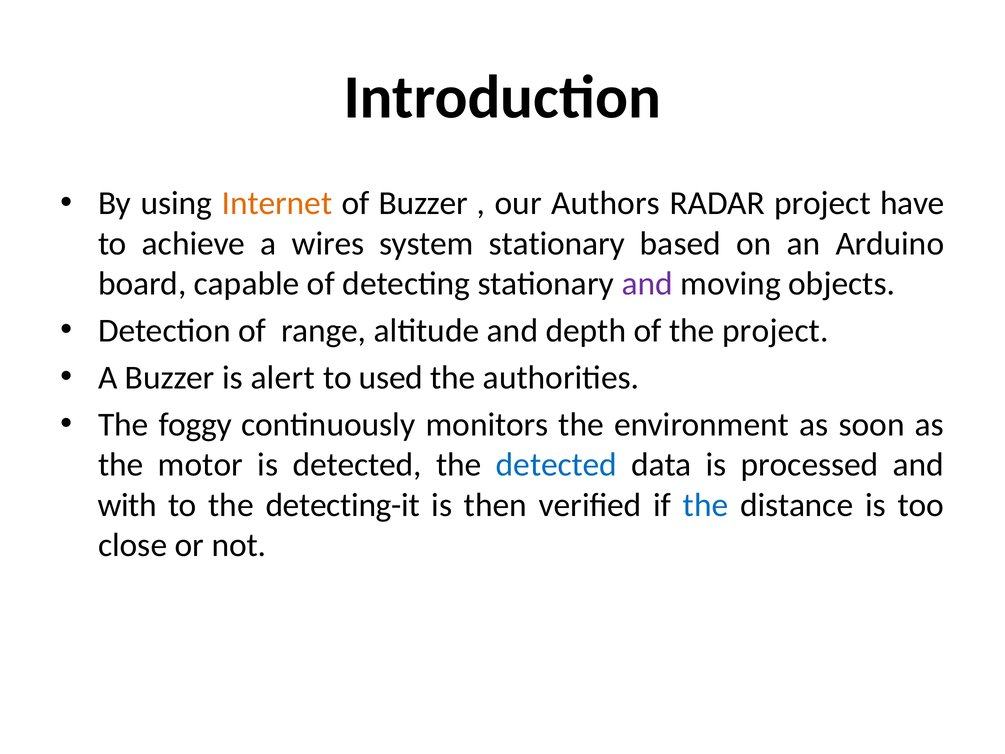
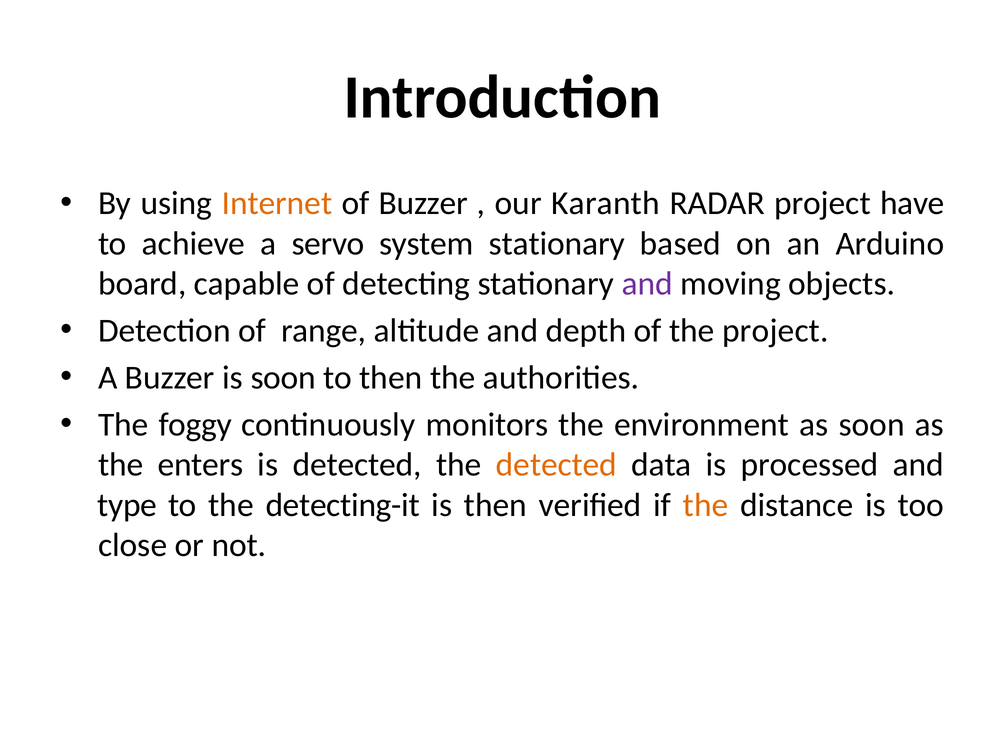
Authors: Authors -> Karanth
wires: wires -> servo
is alert: alert -> soon
to used: used -> then
motor: motor -> enters
detected at (556, 465) colour: blue -> orange
with: with -> type
the at (706, 505) colour: blue -> orange
